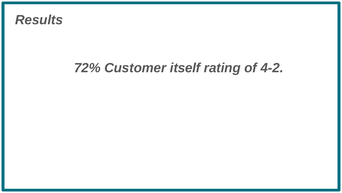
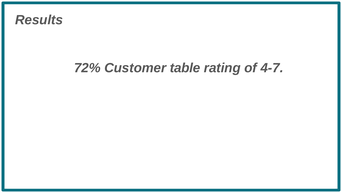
itself: itself -> table
4-2: 4-2 -> 4-7
